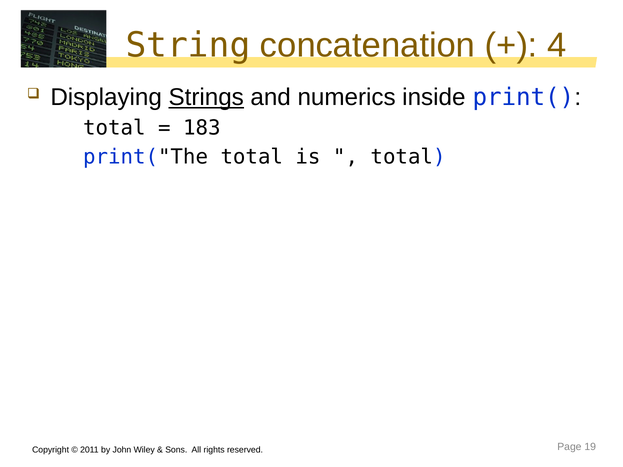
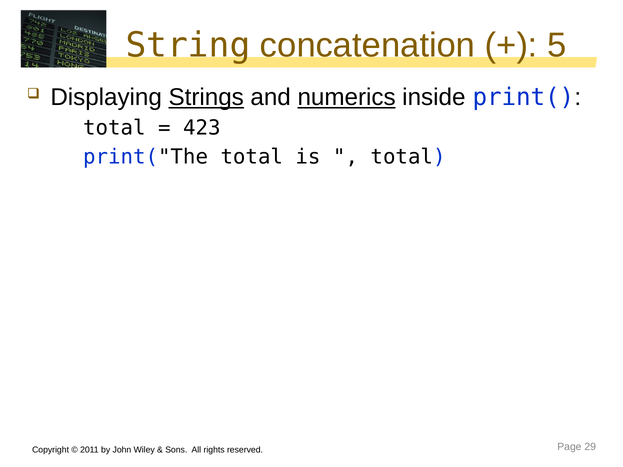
4: 4 -> 5
numerics underline: none -> present
183: 183 -> 423
19: 19 -> 29
